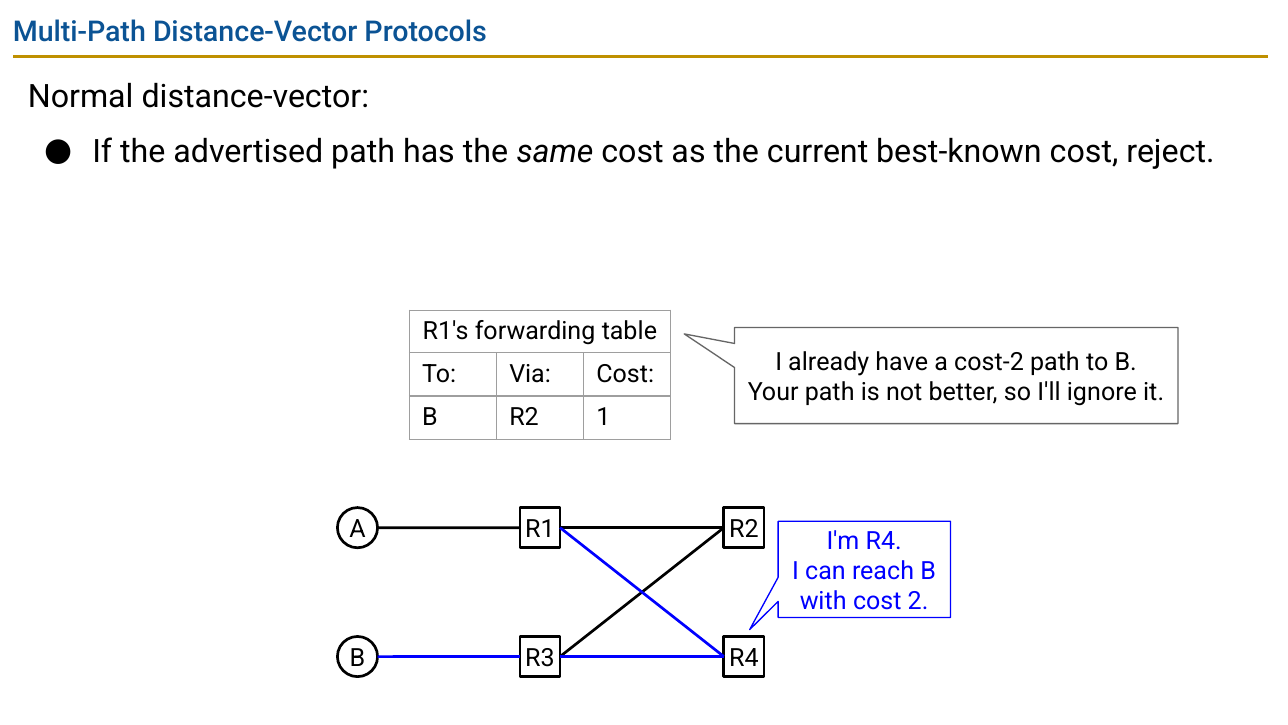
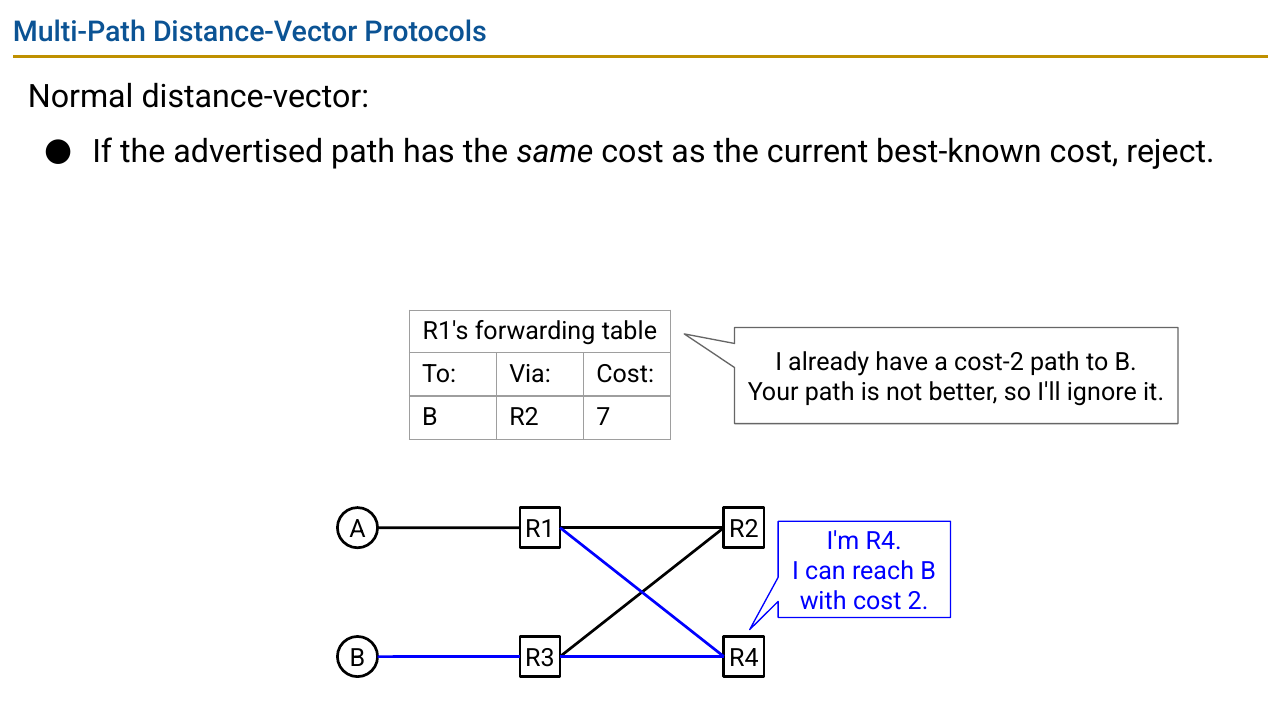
1: 1 -> 7
